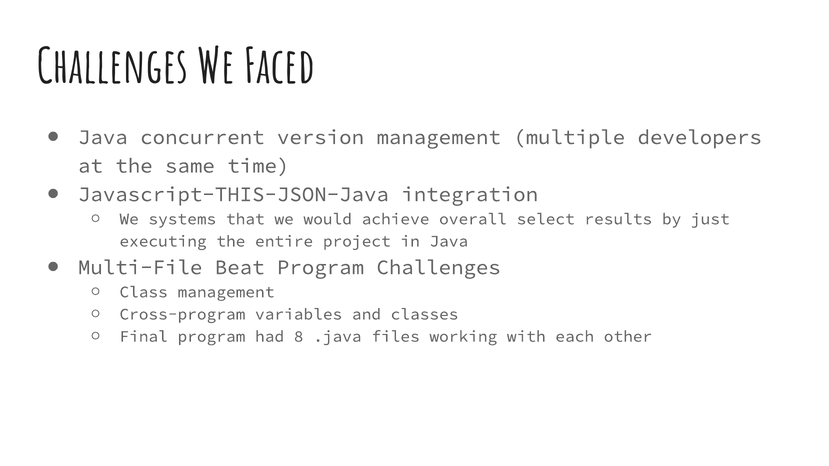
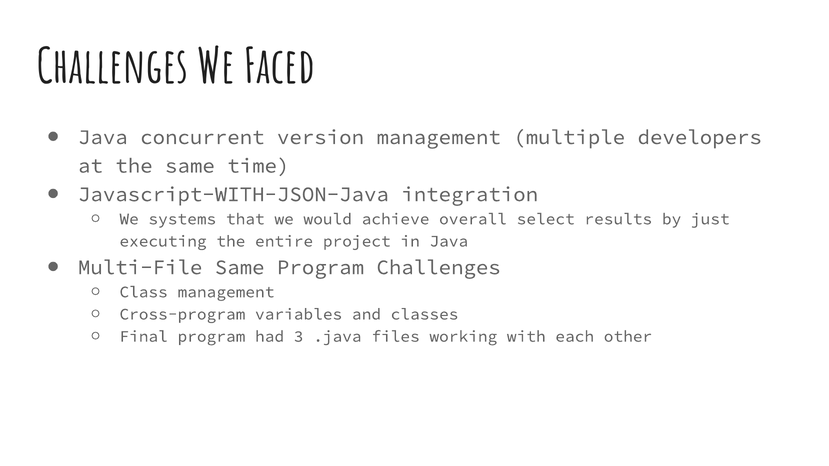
Javascript-THIS-JSON-Java: Javascript-THIS-JSON-Java -> Javascript-WITH-JSON-Java
Multi-File Beat: Beat -> Same
8: 8 -> 3
